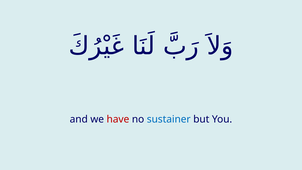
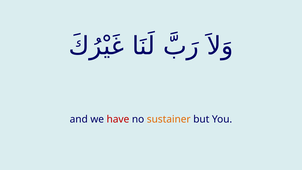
sustainer colour: blue -> orange
